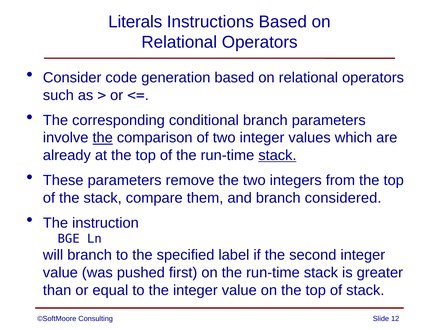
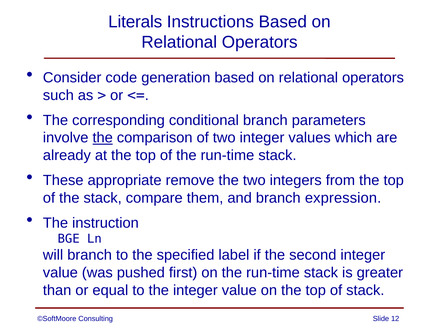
stack at (277, 155) underline: present -> none
These parameters: parameters -> appropriate
considered: considered -> expression
